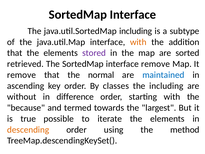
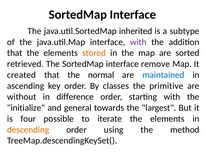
java.util.SortedMap including: including -> inherited
with at (138, 42) colour: orange -> purple
stored colour: purple -> orange
remove at (22, 75): remove -> created
the including: including -> primitive
because: because -> initialize
termed: termed -> general
true: true -> four
